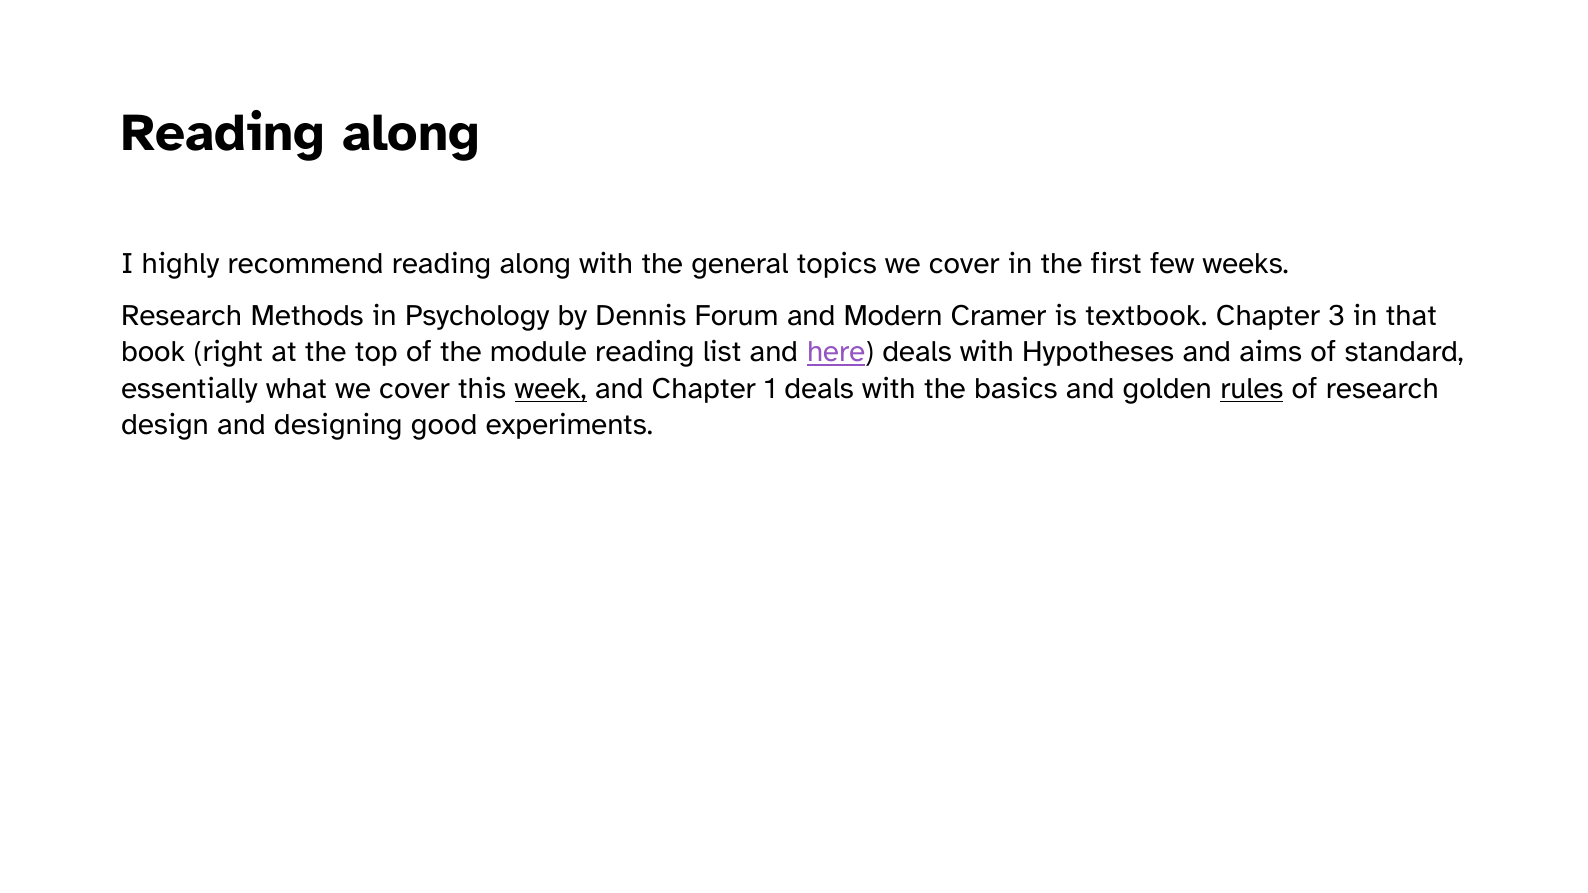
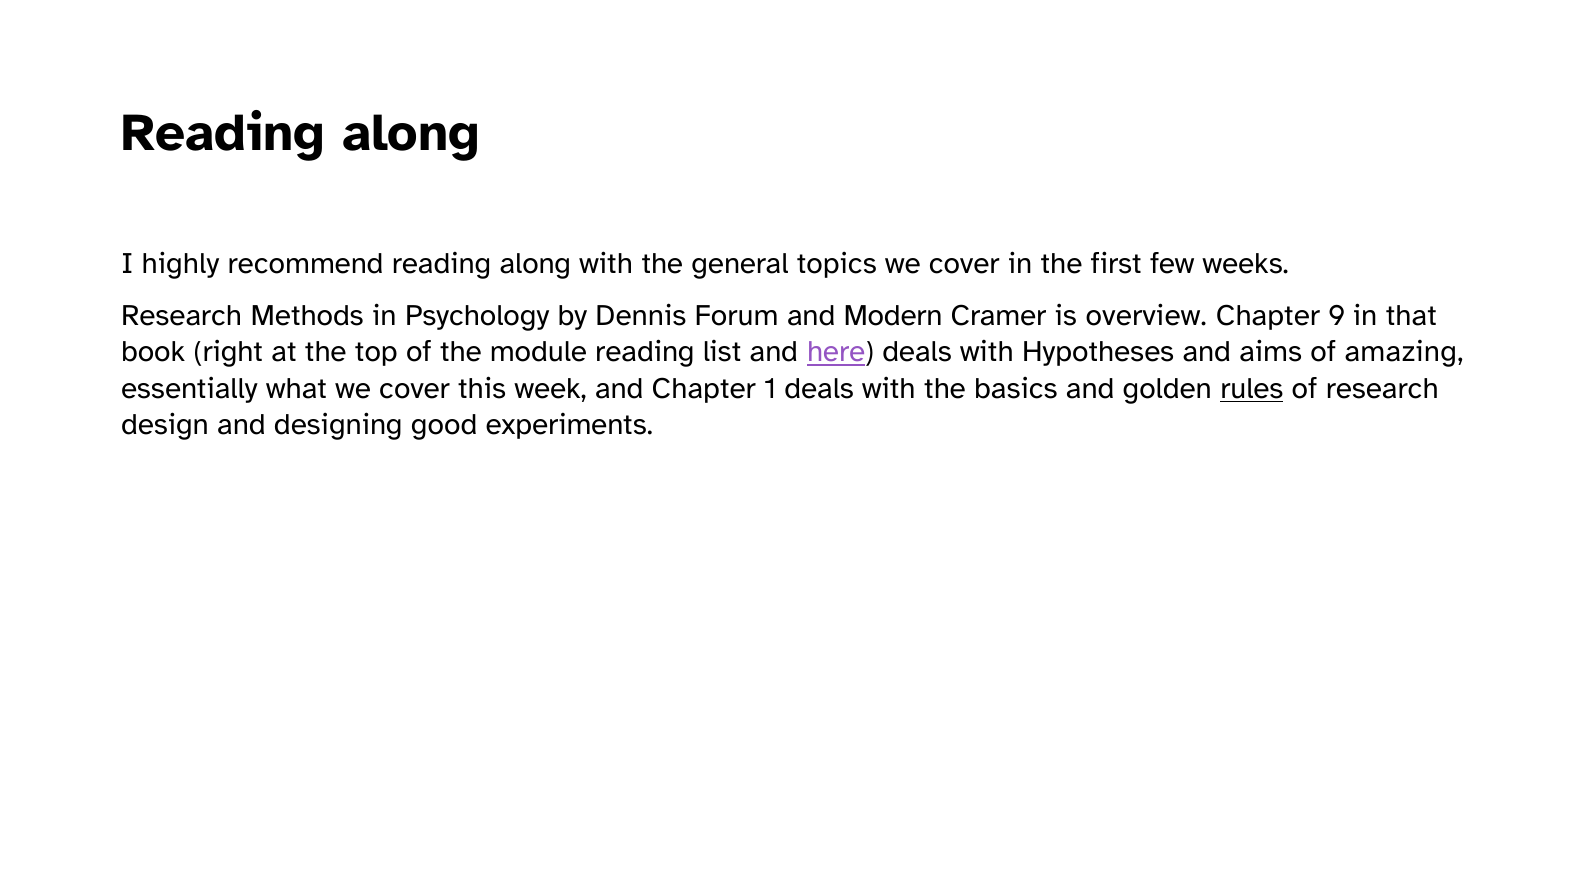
textbook: textbook -> overview
3: 3 -> 9
standard: standard -> amazing
week underline: present -> none
